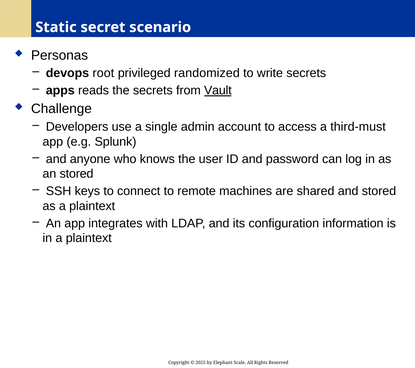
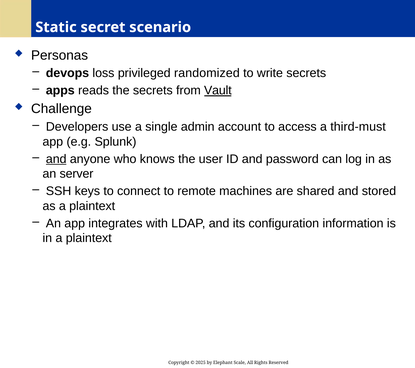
root: root -> loss
and at (56, 159) underline: none -> present
an stored: stored -> server
